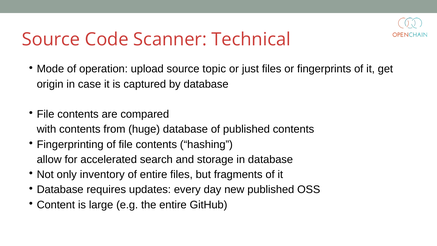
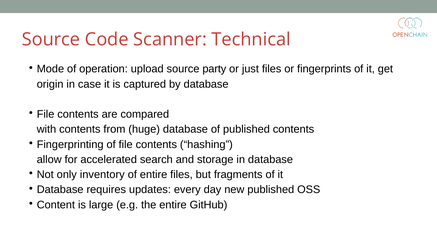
topic: topic -> party
